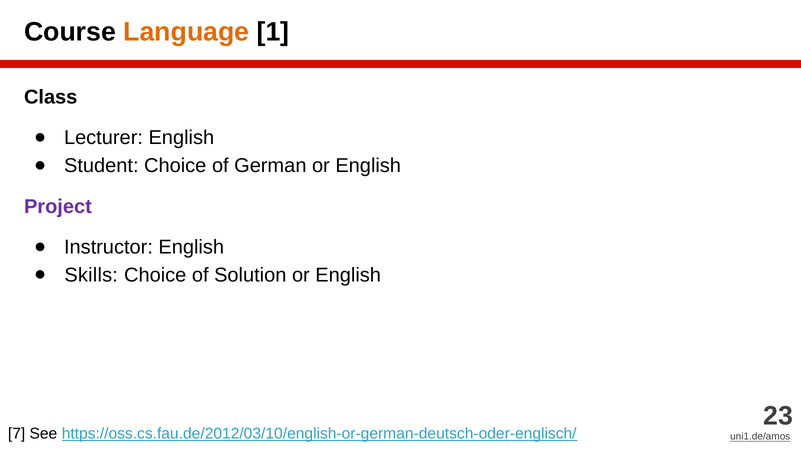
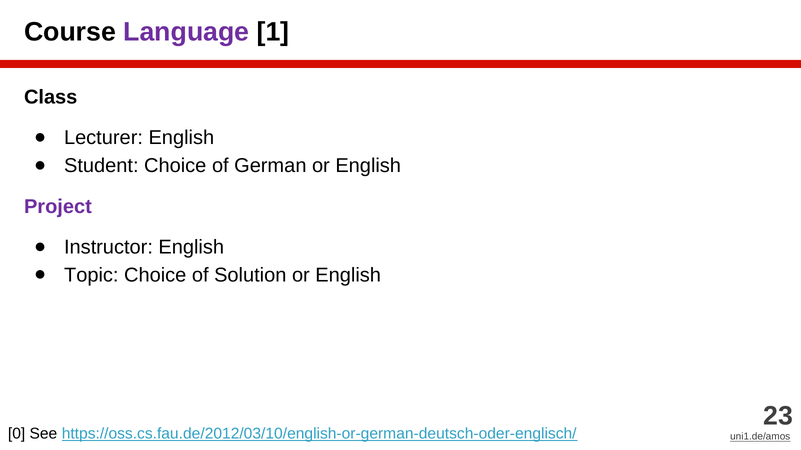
Language colour: orange -> purple
Skills: Skills -> Topic
7: 7 -> 0
